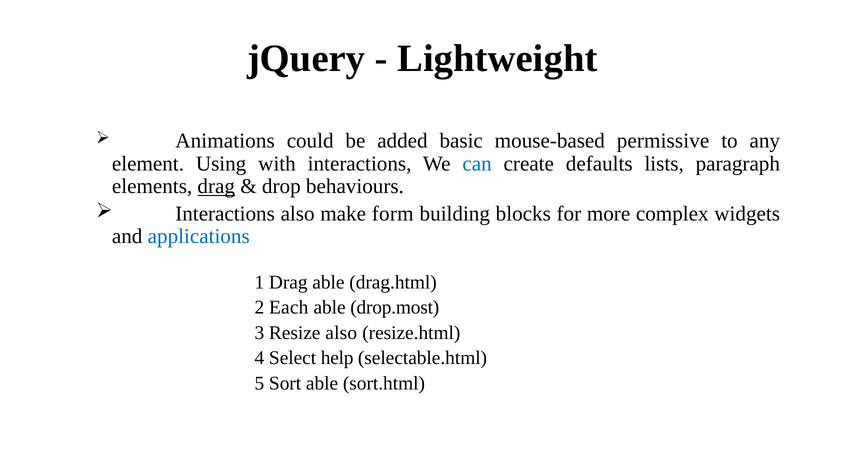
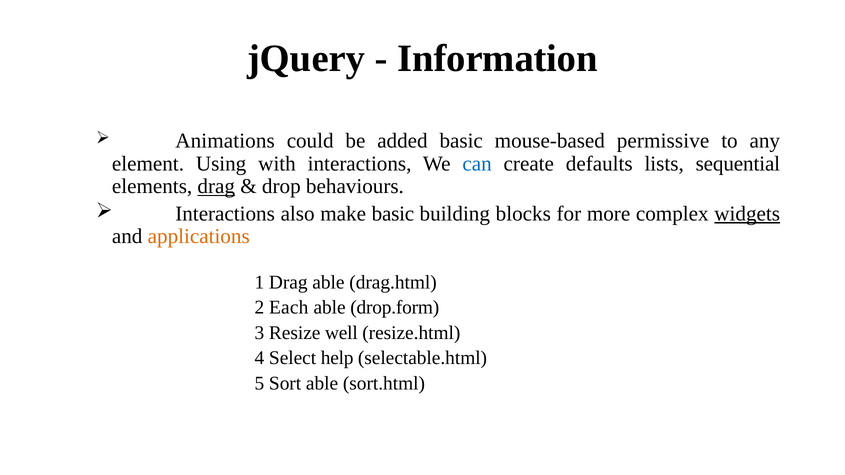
Lightweight: Lightweight -> Information
paragraph: paragraph -> sequential
make form: form -> basic
widgets underline: none -> present
applications colour: blue -> orange
drop.most: drop.most -> drop.form
Resize also: also -> well
